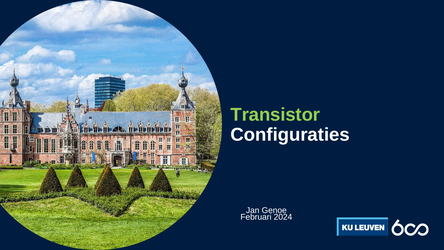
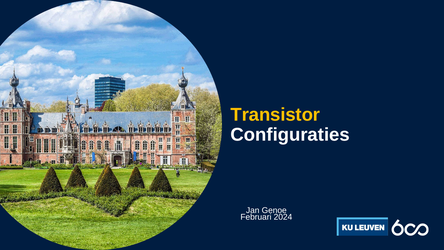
Transistor colour: light green -> yellow
